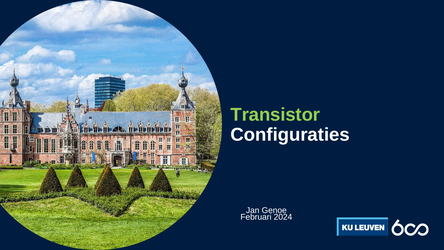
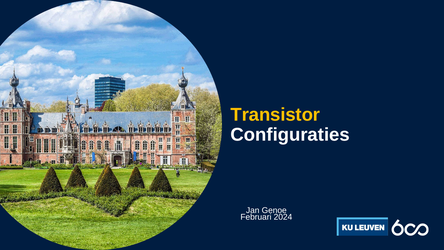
Transistor colour: light green -> yellow
